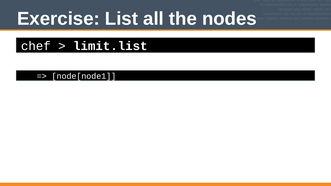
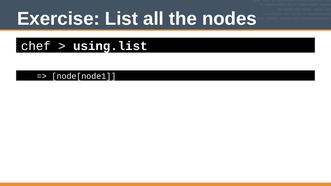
limit.list: limit.list -> using.list
